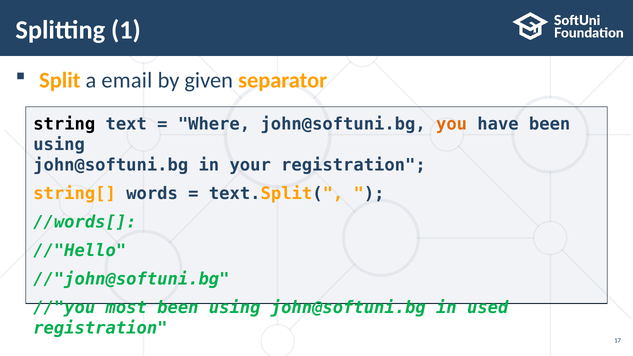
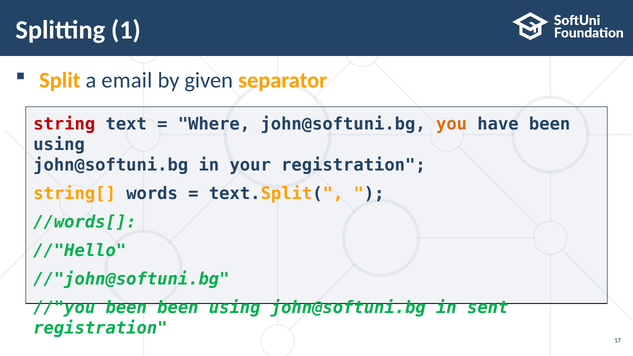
string colour: black -> red
//"you most: most -> been
used: used -> sent
